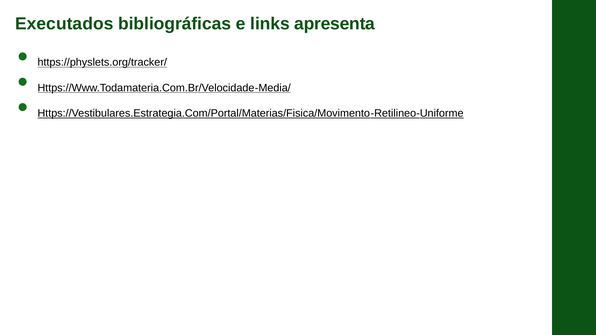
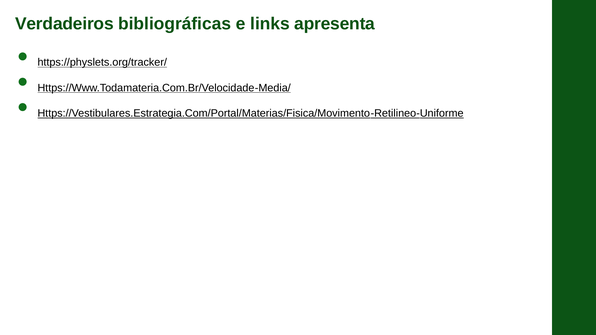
Executados: Executados -> Verdadeiros
